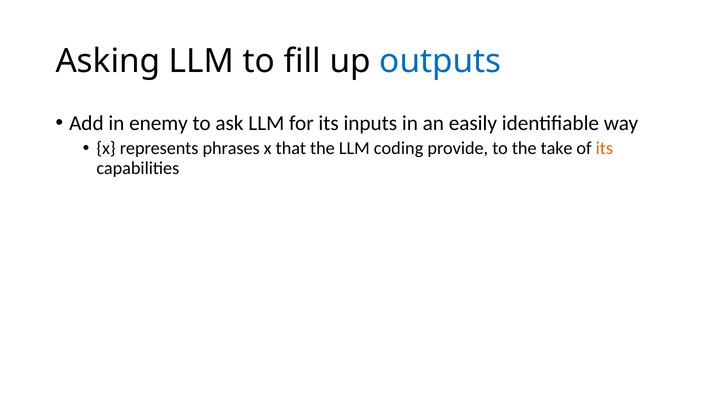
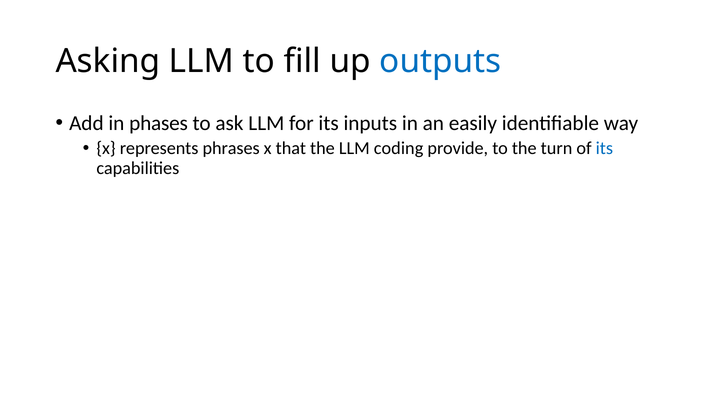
enemy: enemy -> phases
take: take -> turn
its at (604, 148) colour: orange -> blue
